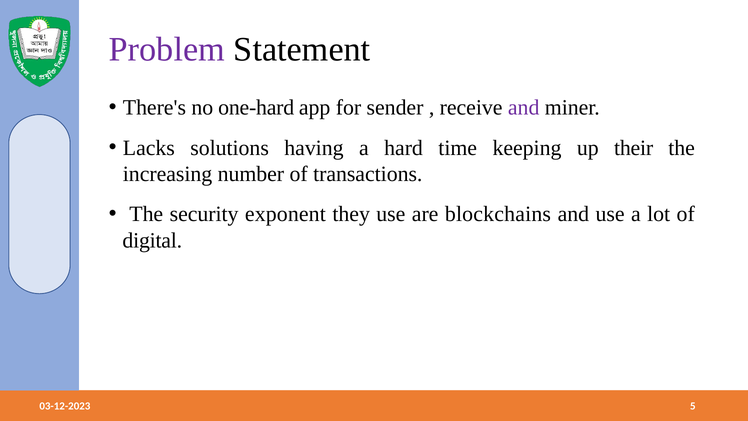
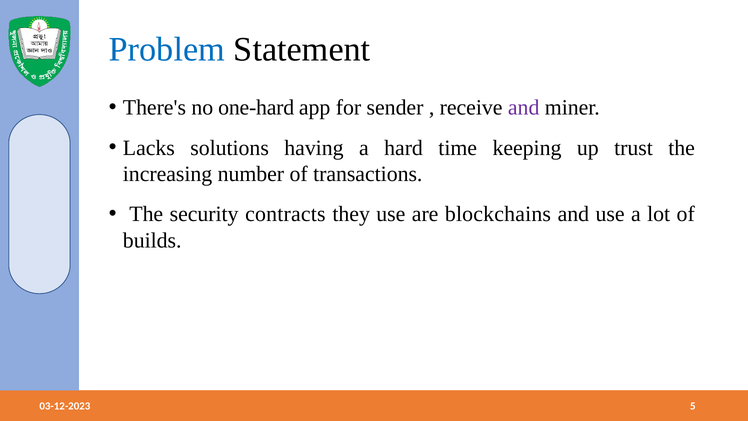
Problem colour: purple -> blue
their: their -> trust
exponent: exponent -> contracts
digital: digital -> builds
